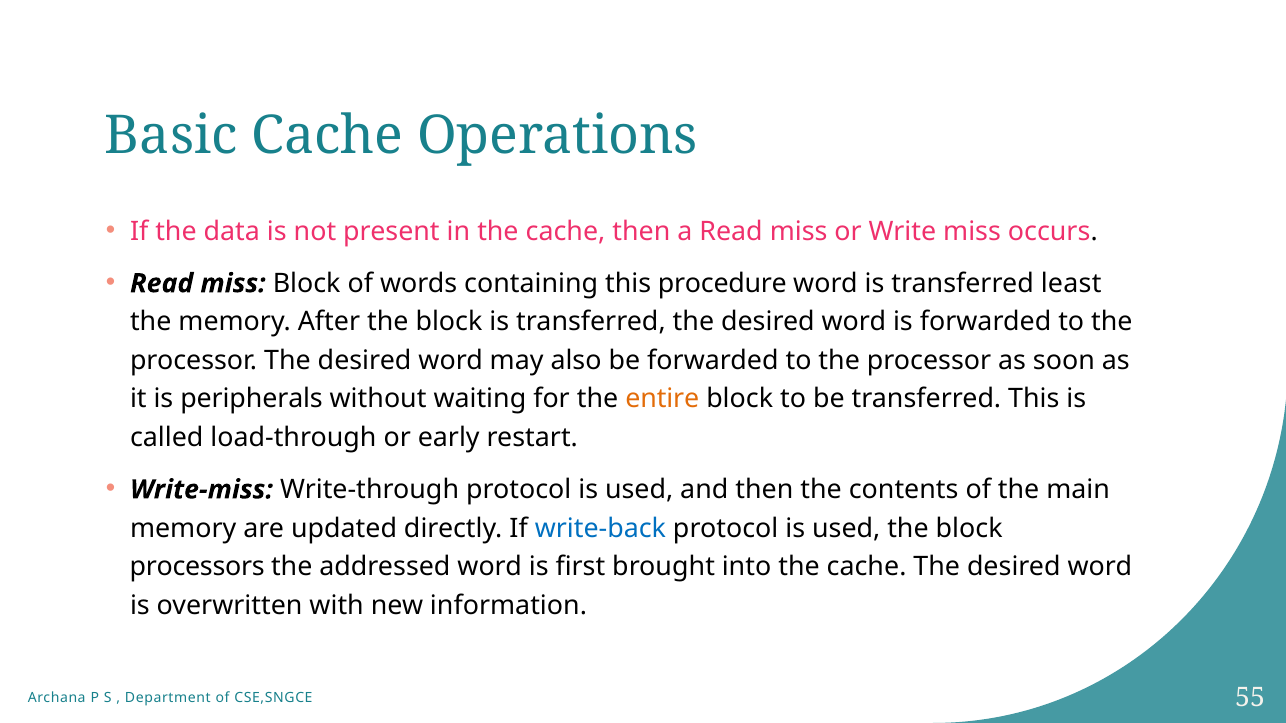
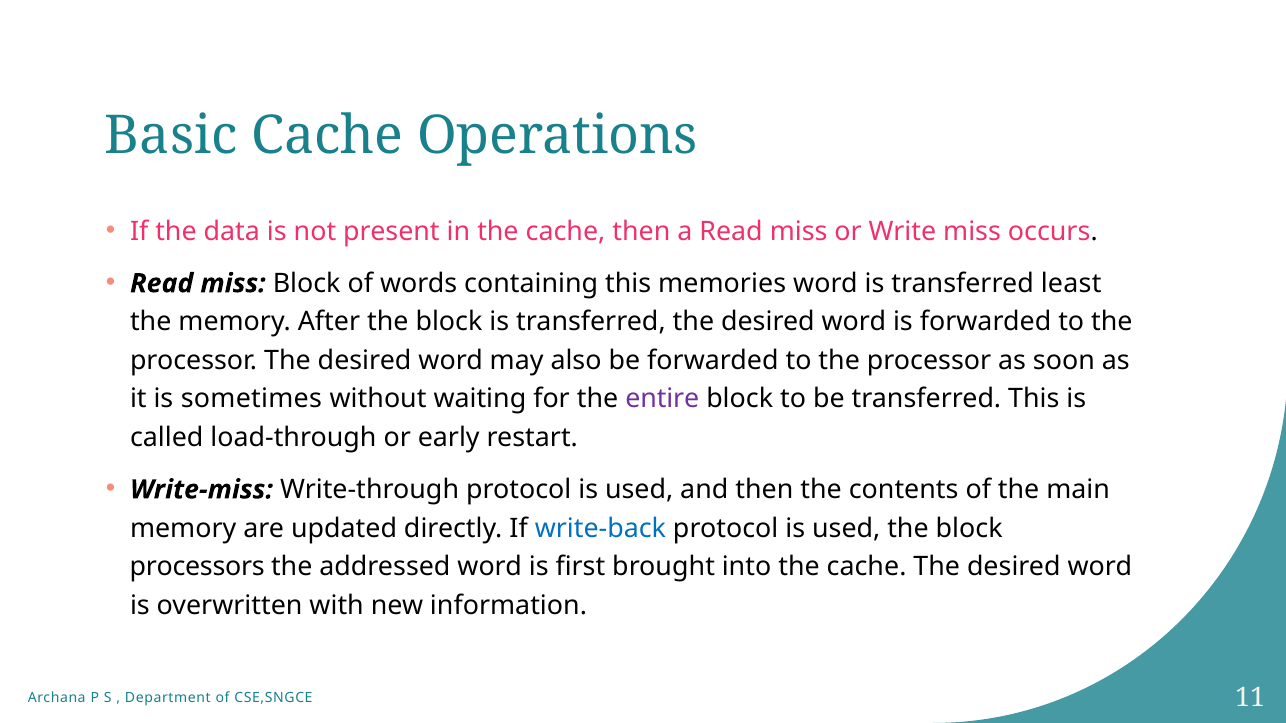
procedure: procedure -> memories
peripherals: peripherals -> sometimes
entire colour: orange -> purple
55: 55 -> 11
